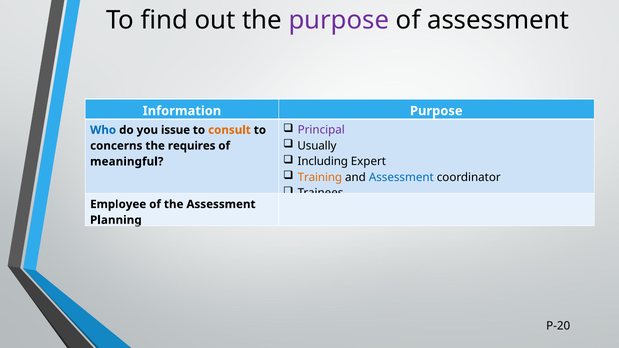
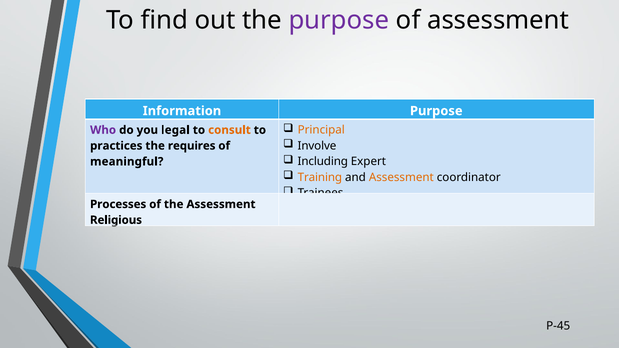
Principal colour: purple -> orange
Who colour: blue -> purple
issue: issue -> legal
Usually: Usually -> Involve
concerns: concerns -> practices
Assessment at (401, 177) colour: blue -> orange
Employee: Employee -> Processes
Planning: Planning -> Religious
P-20: P-20 -> P-45
